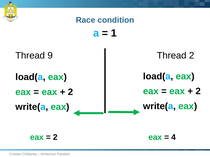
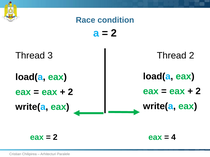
1 at (114, 33): 1 -> 2
9: 9 -> 3
